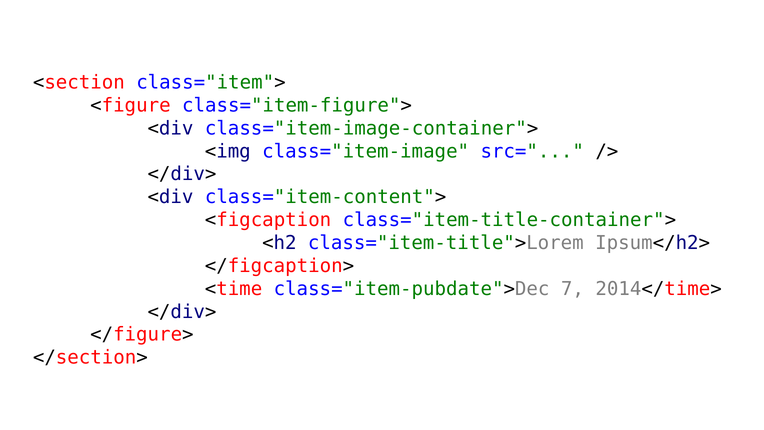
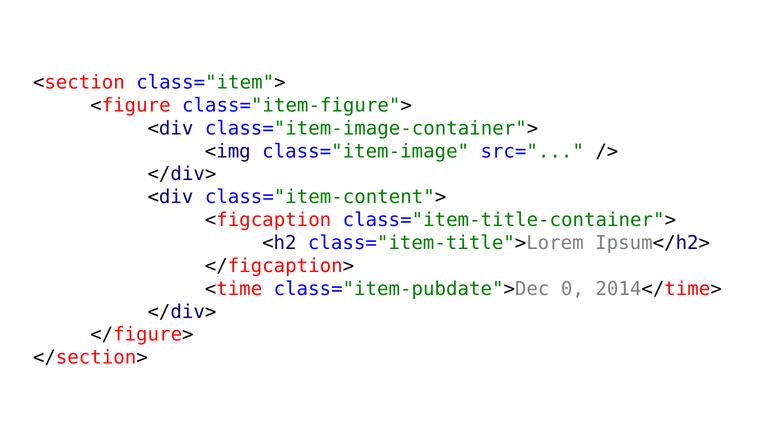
7: 7 -> 0
